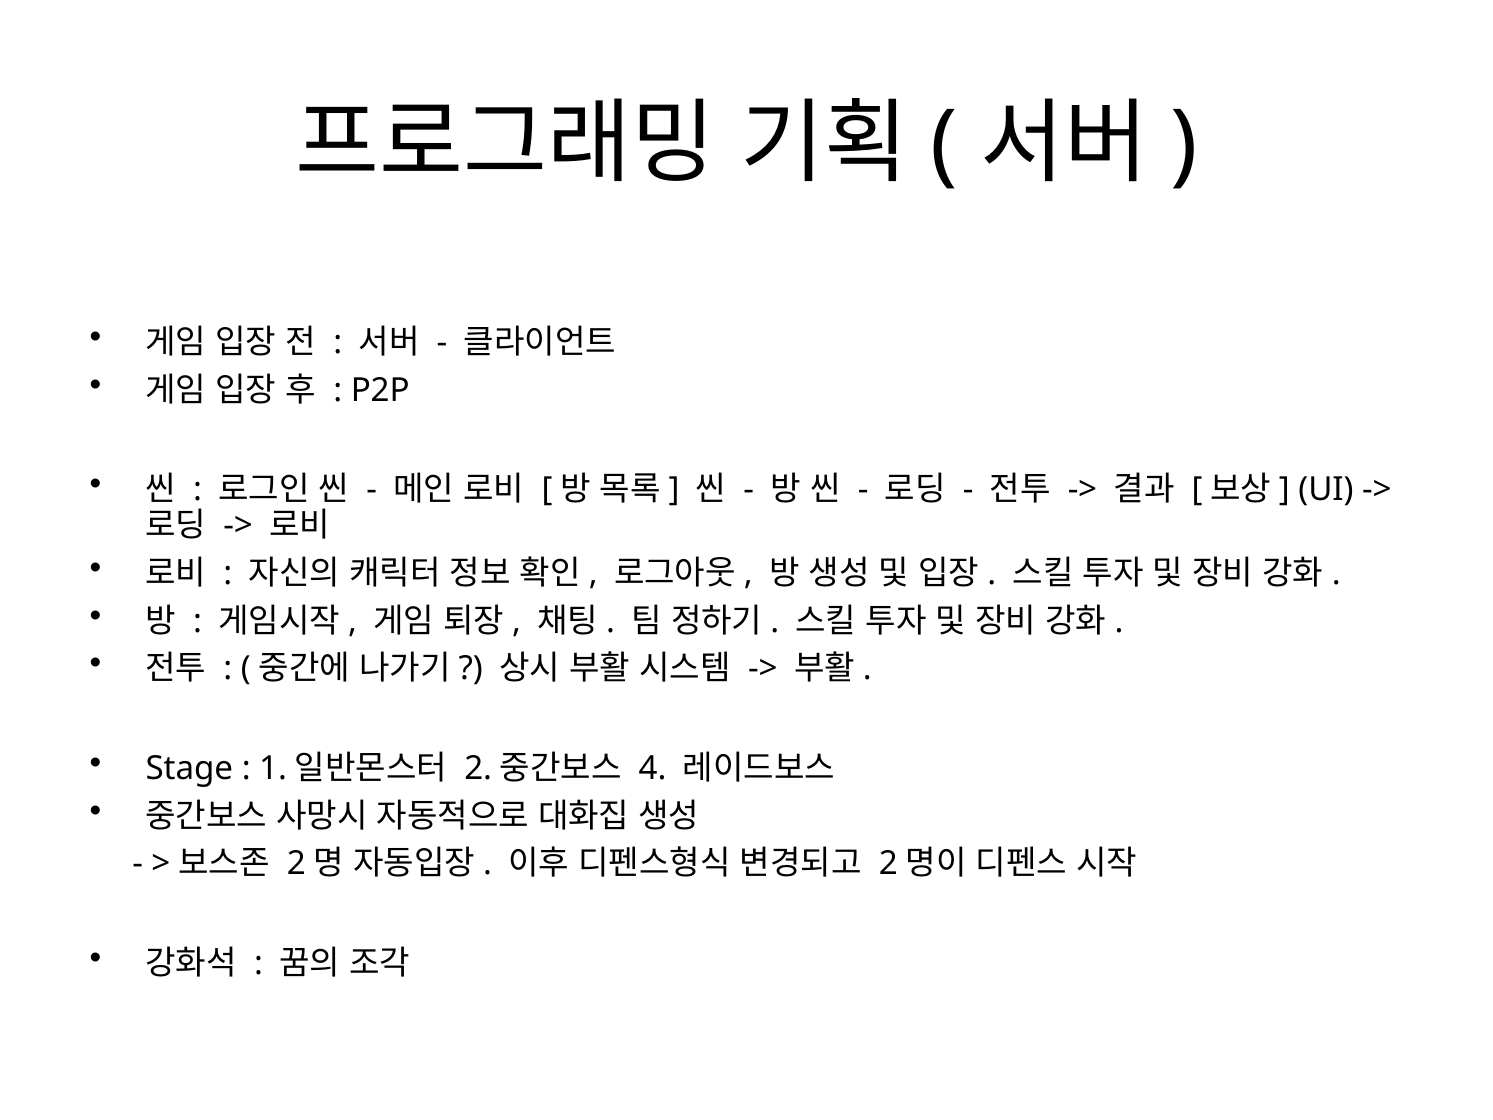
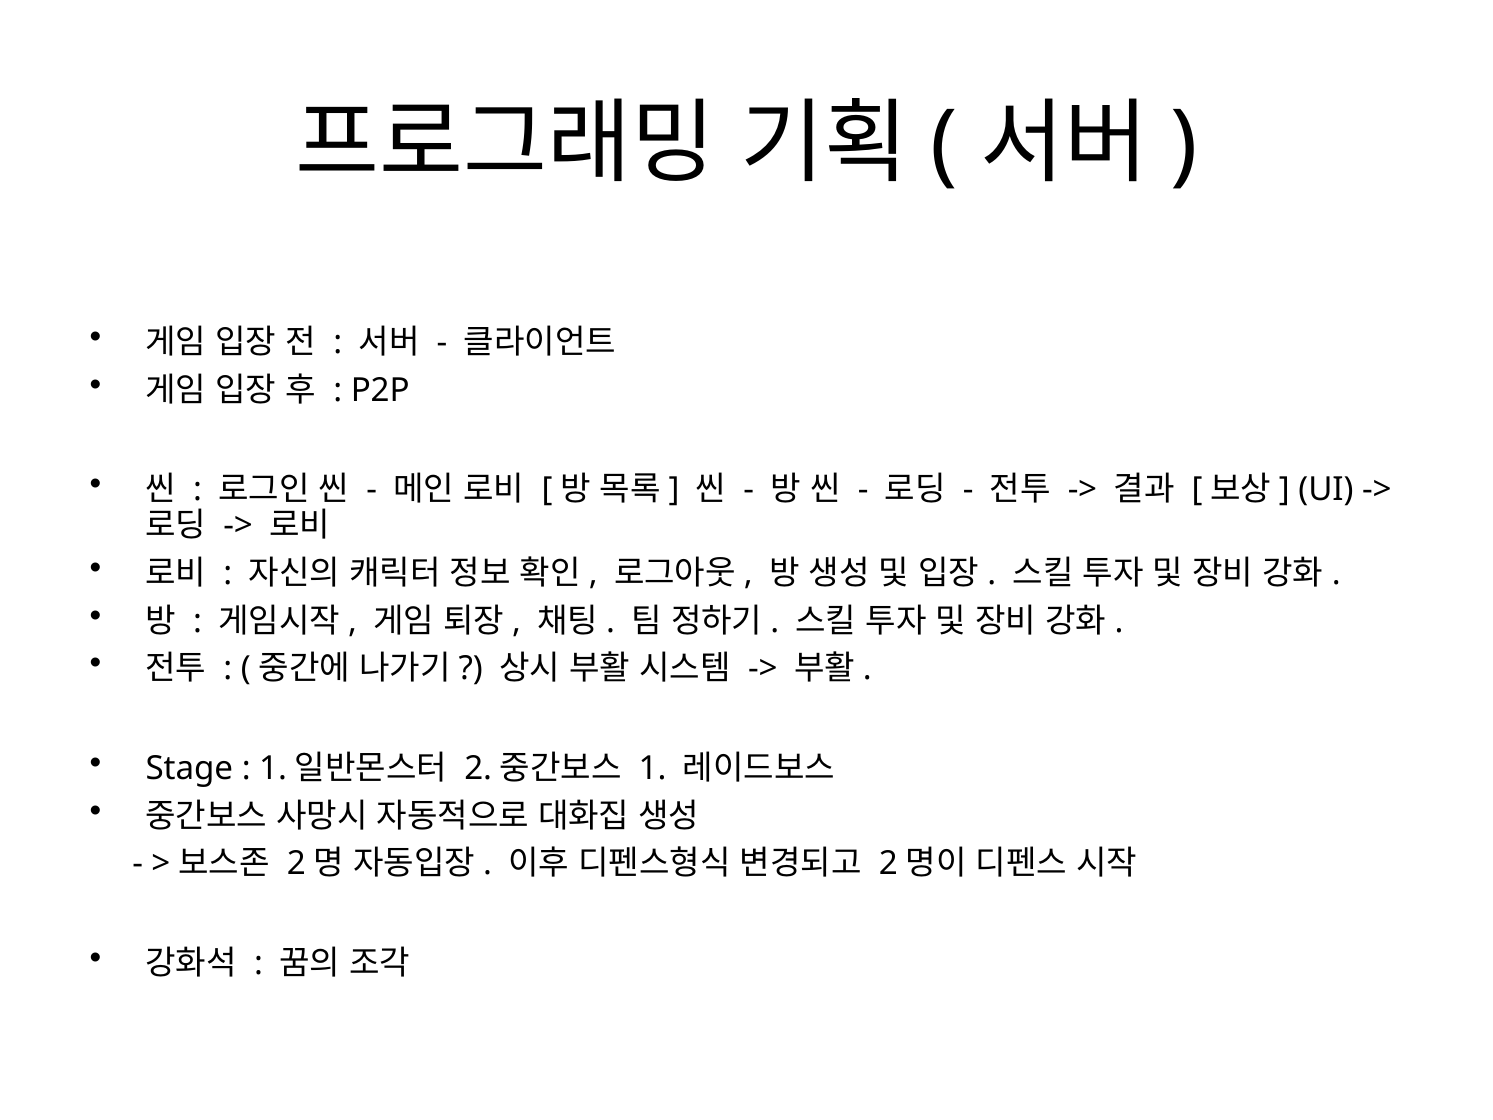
4: 4 -> 1
